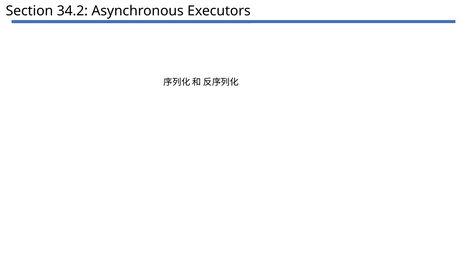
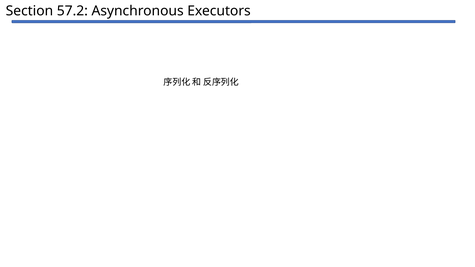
34.2: 34.2 -> 57.2
